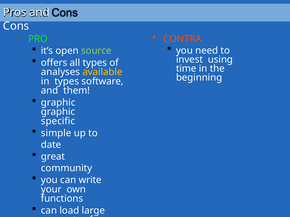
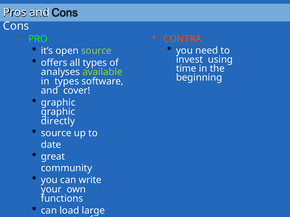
available colour: yellow -> light green
them: them -> cover
specific: specific -> directly
simple at (56, 133): simple -> source
